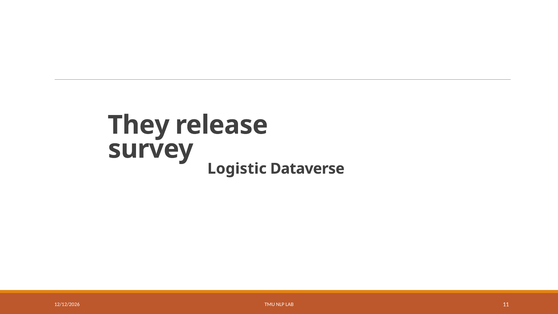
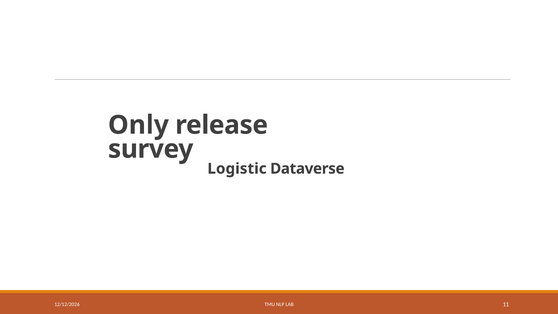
They: They -> Only
